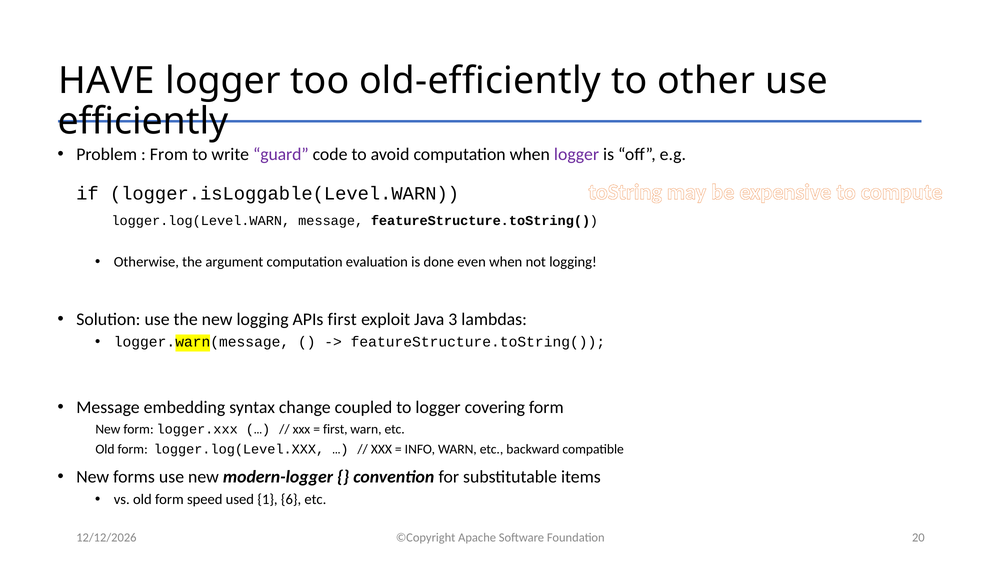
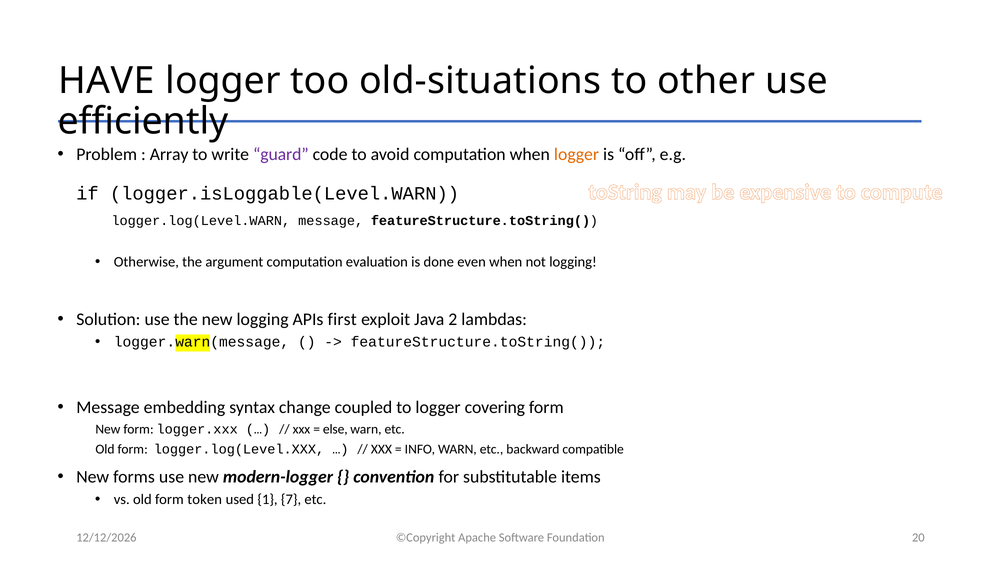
old-efficiently: old-efficiently -> old-situations
From: From -> Array
logger at (577, 154) colour: purple -> orange
3: 3 -> 2
first at (335, 430): first -> else
speed: speed -> token
6: 6 -> 7
